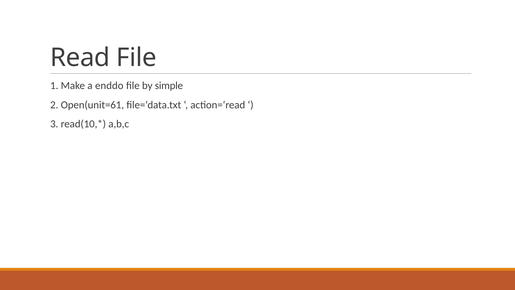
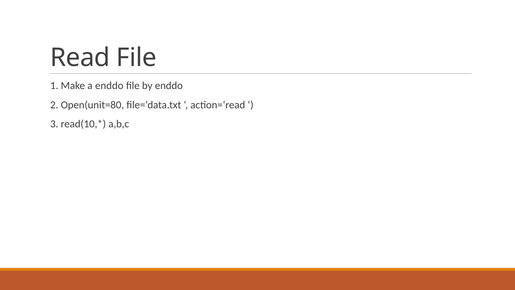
by simple: simple -> enddo
Open(unit=61: Open(unit=61 -> Open(unit=80
